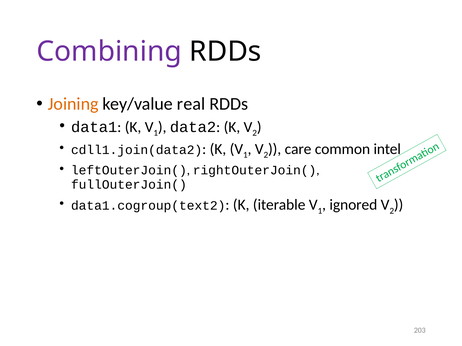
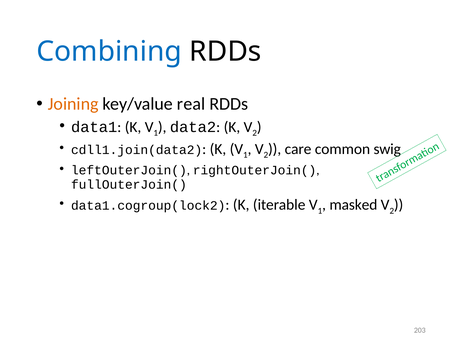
Combining colour: purple -> blue
intel: intel -> swig
data1.cogroup(text2: data1.cogroup(text2 -> data1.cogroup(lock2
ignored: ignored -> masked
